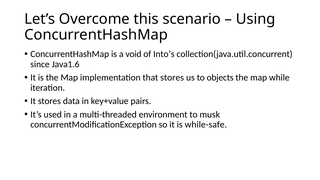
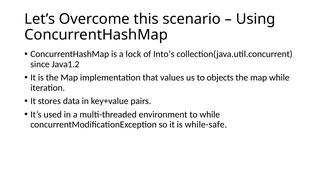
void: void -> lock
Java1.6: Java1.6 -> Java1.2
that stores: stores -> values
to musk: musk -> while
